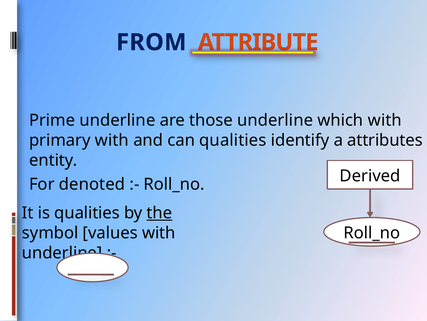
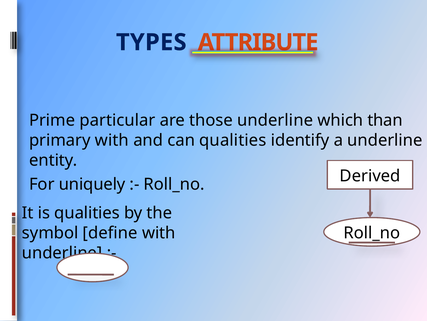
FROM: FROM -> TYPES
Prime underline: underline -> particular
which with: with -> than
a attributes: attributes -> underline
denoted: denoted -> uniquely
the underline: present -> none
values: values -> define
